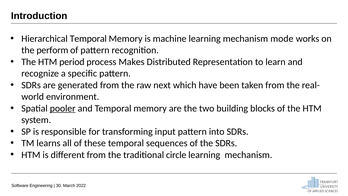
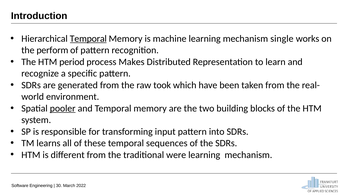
Temporal at (88, 39) underline: none -> present
mode: mode -> single
next: next -> took
circle: circle -> were
